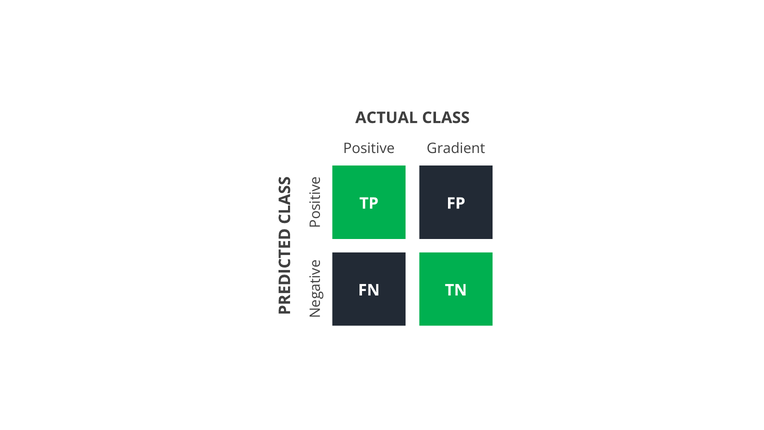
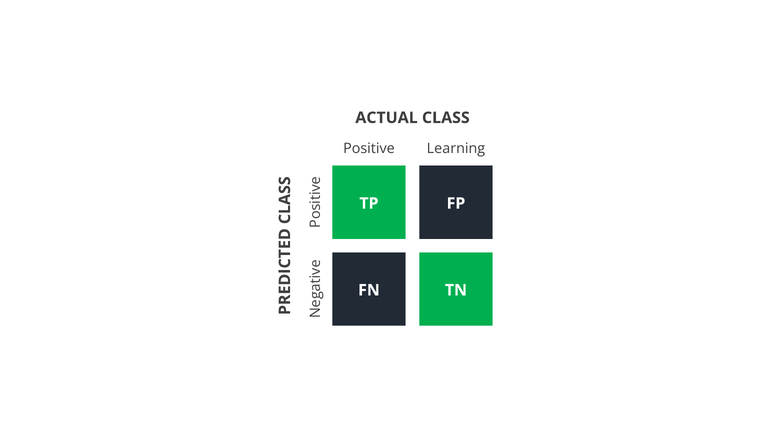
Gradient: Gradient -> Learning
